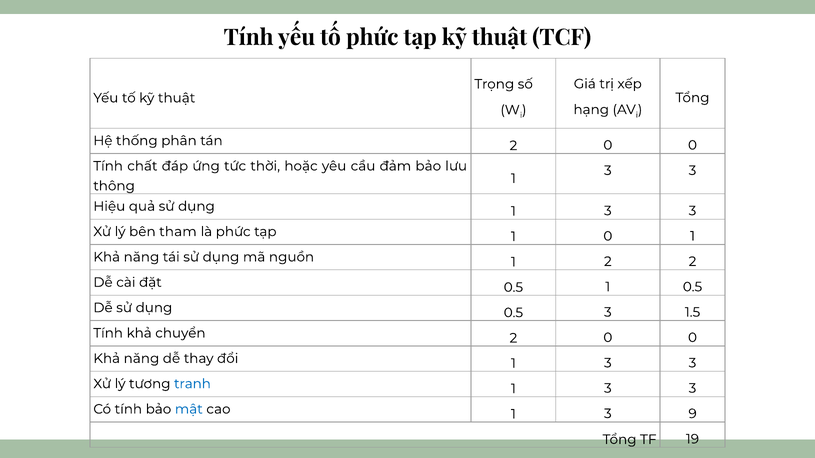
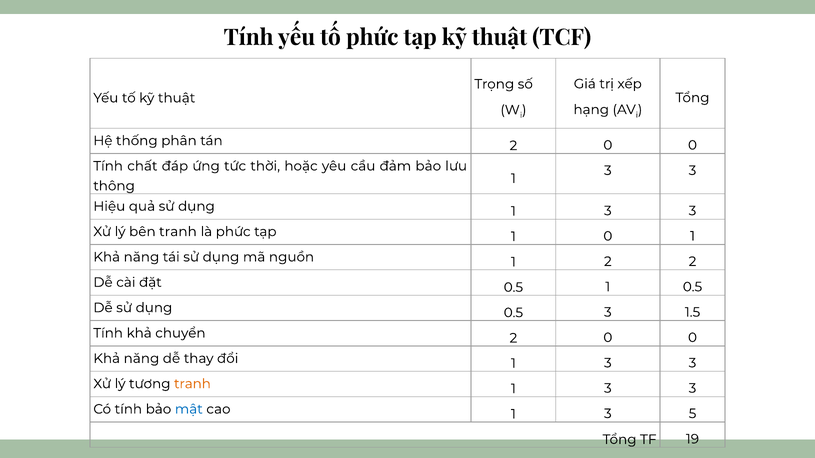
bên tham: tham -> tranh
tranh at (192, 384) colour: blue -> orange
9: 9 -> 5
